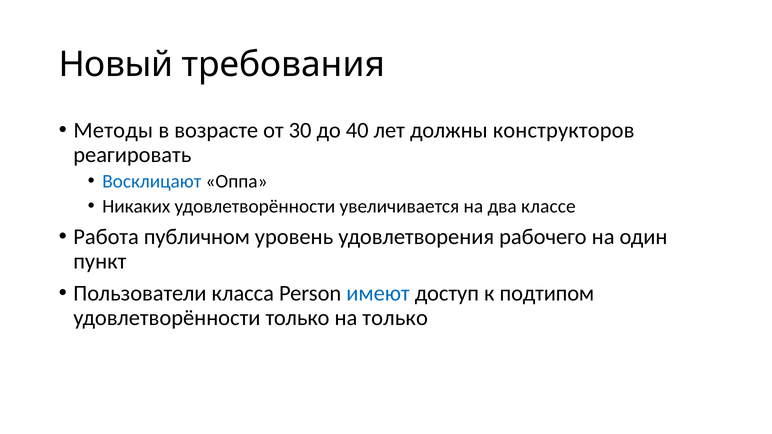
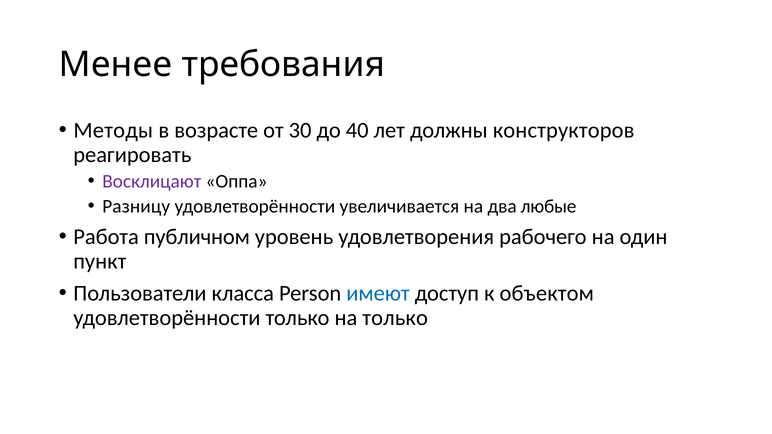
Новый: Новый -> Менее
Восклицают colour: blue -> purple
Никаких: Никаких -> Разницу
классе: классе -> любые
подтипом: подтипом -> объектом
